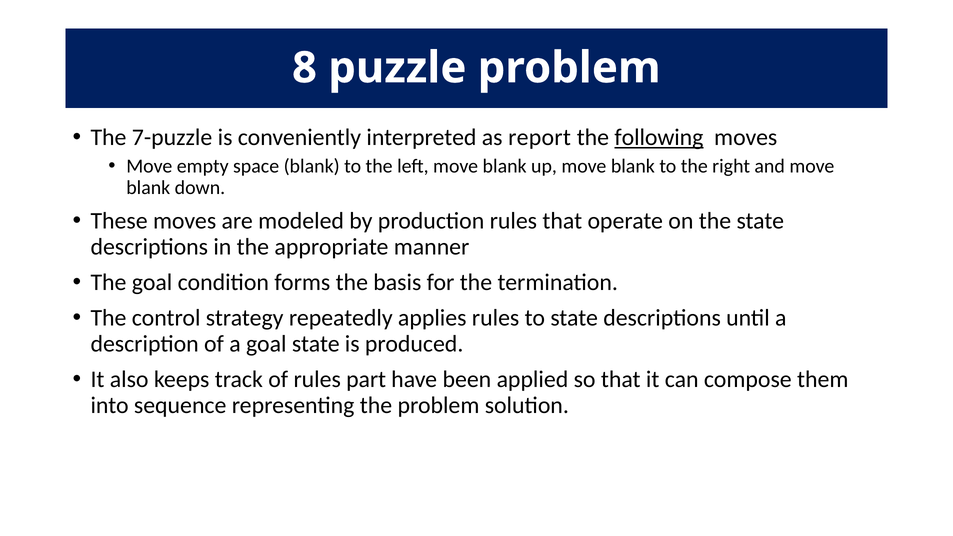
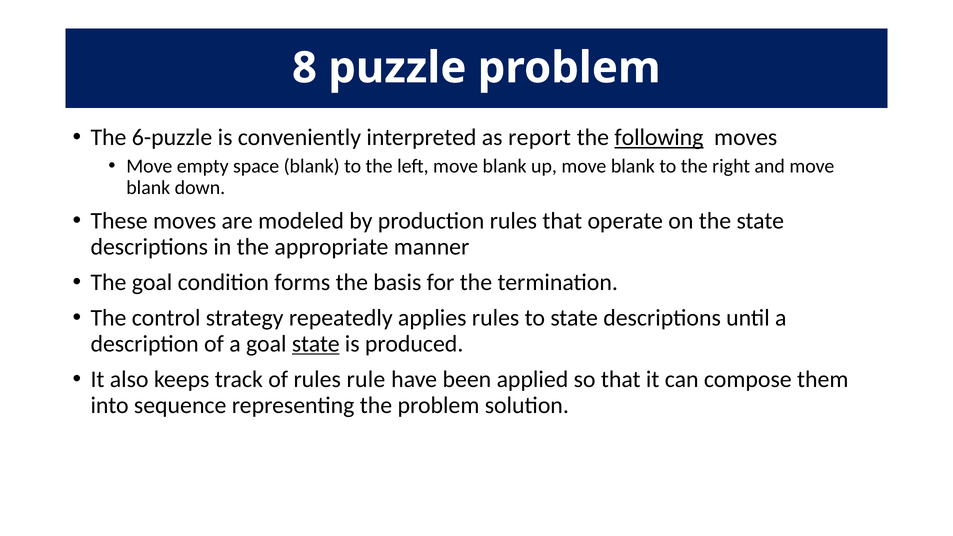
7-puzzle: 7-puzzle -> 6-puzzle
state at (316, 344) underline: none -> present
part: part -> rule
